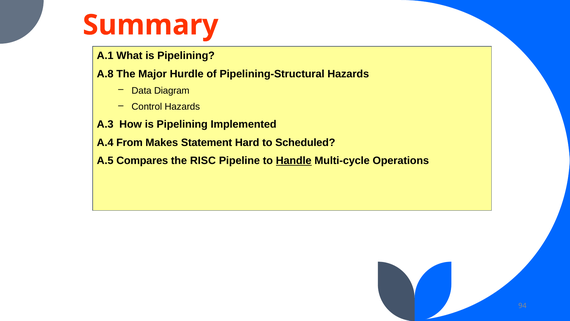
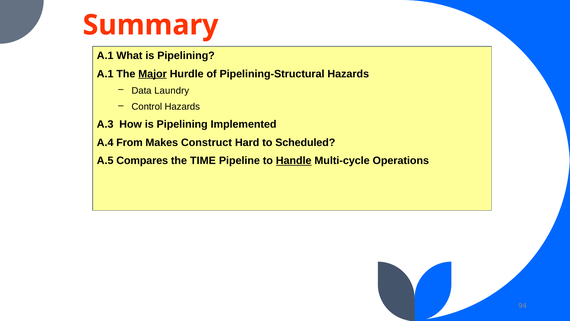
A.8 at (105, 74): A.8 -> A.1
Major underline: none -> present
Diagram: Diagram -> Laundry
Statement: Statement -> Construct
RISC: RISC -> TIME
